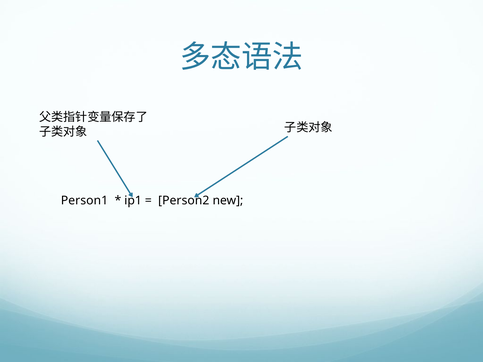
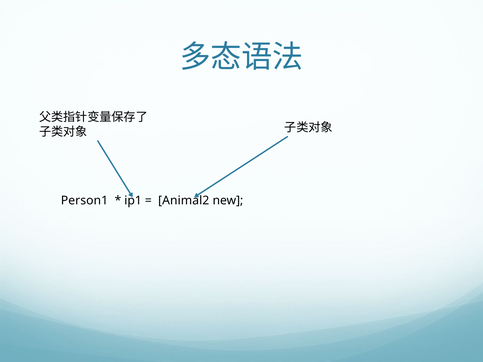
Person2: Person2 -> Animal2
